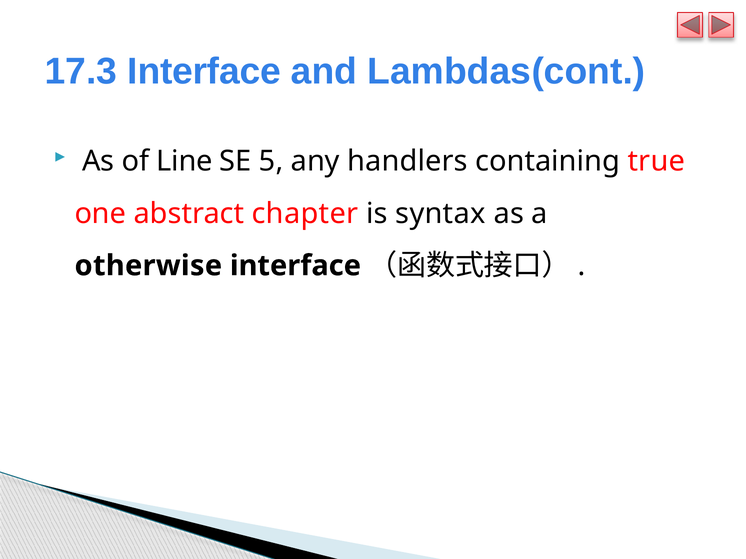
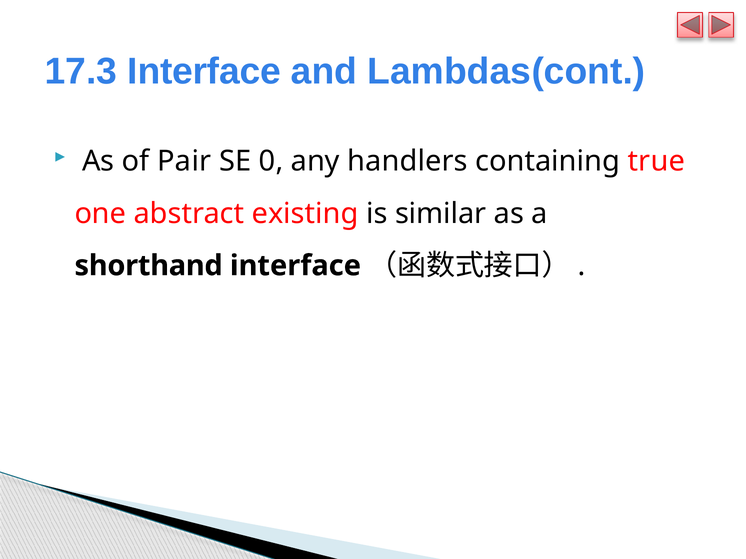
Line: Line -> Pair
5: 5 -> 0
chapter: chapter -> existing
syntax: syntax -> similar
otherwise: otherwise -> shorthand
